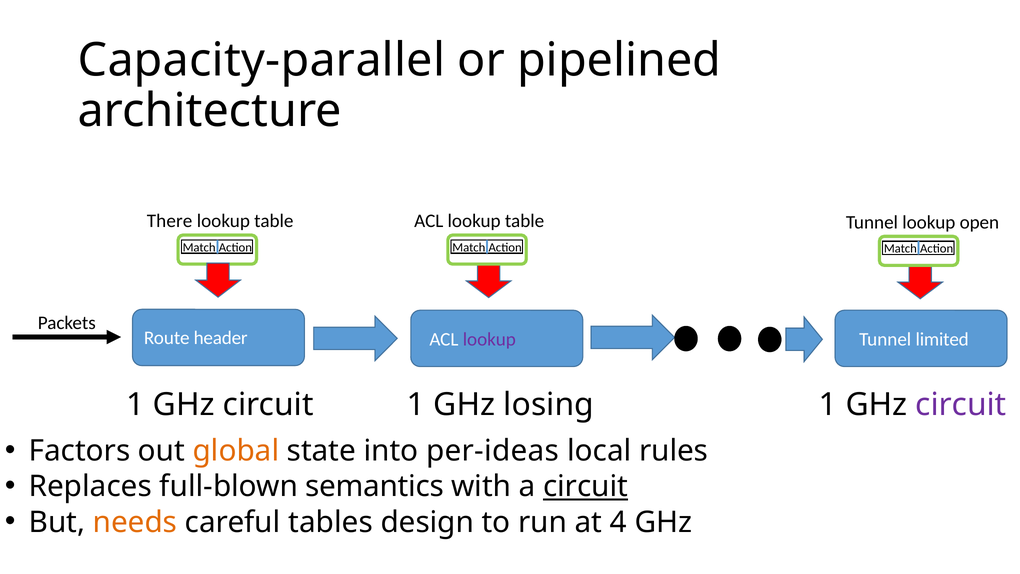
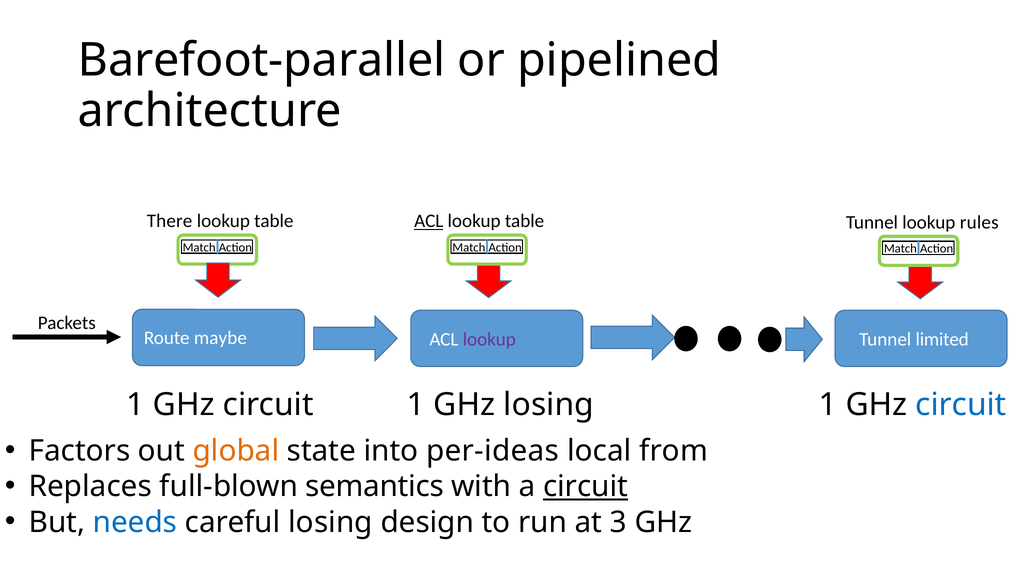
Capacity-parallel: Capacity-parallel -> Barefoot-parallel
ACL at (429, 221) underline: none -> present
open: open -> rules
header: header -> maybe
circuit at (961, 404) colour: purple -> blue
rules: rules -> from
needs colour: orange -> blue
careful tables: tables -> losing
4: 4 -> 3
